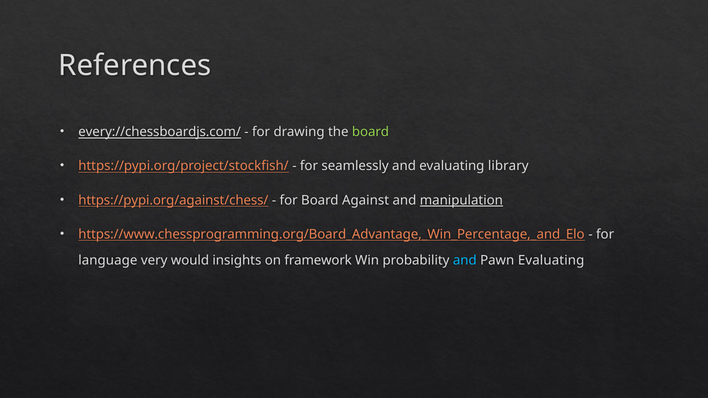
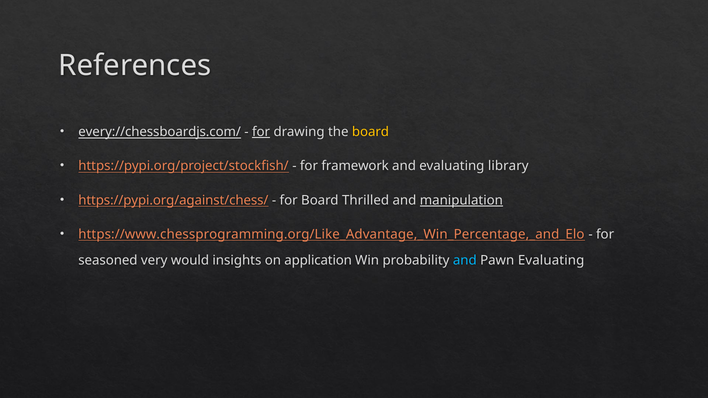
for at (261, 132) underline: none -> present
board at (370, 132) colour: light green -> yellow
seamlessly: seamlessly -> framework
Against: Against -> Thrilled
https://www.chessprogramming.org/Board_Advantage,_Win_Percentage,_and_Elo: https://www.chessprogramming.org/Board_Advantage,_Win_Percentage,_and_Elo -> https://www.chessprogramming.org/Like_Advantage,_Win_Percentage,_and_Elo
language: language -> seasoned
framework: framework -> application
